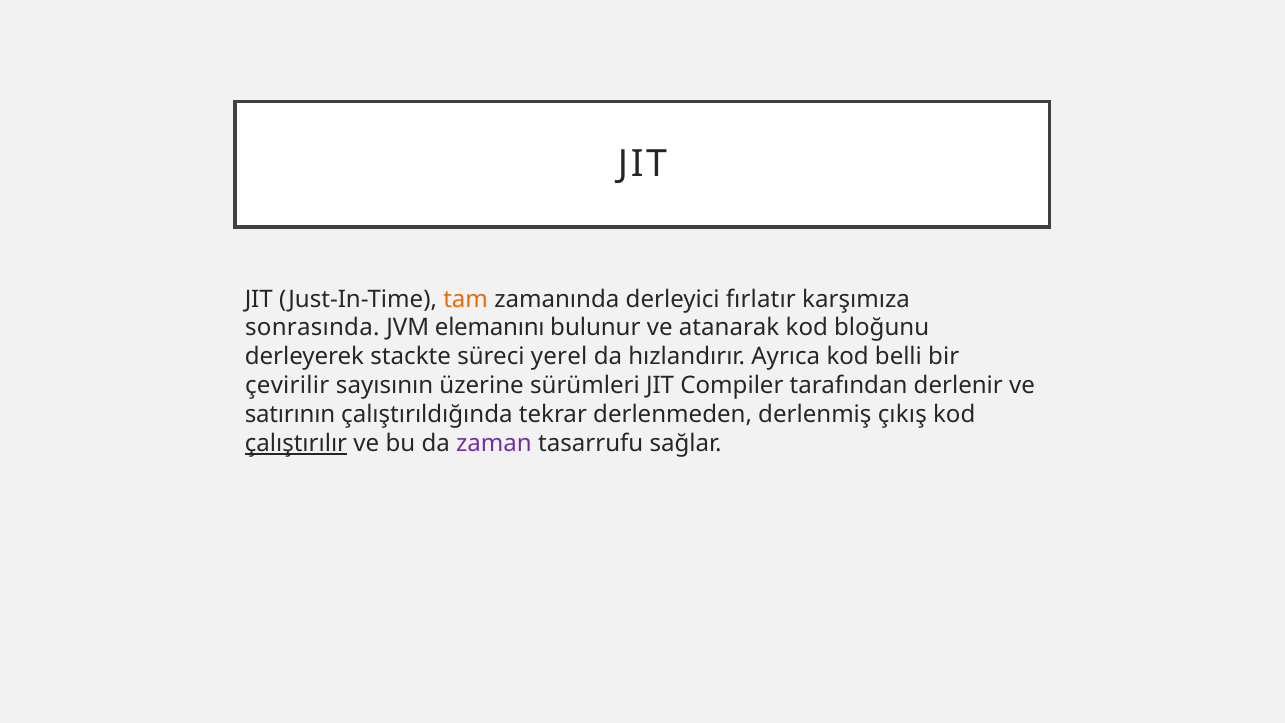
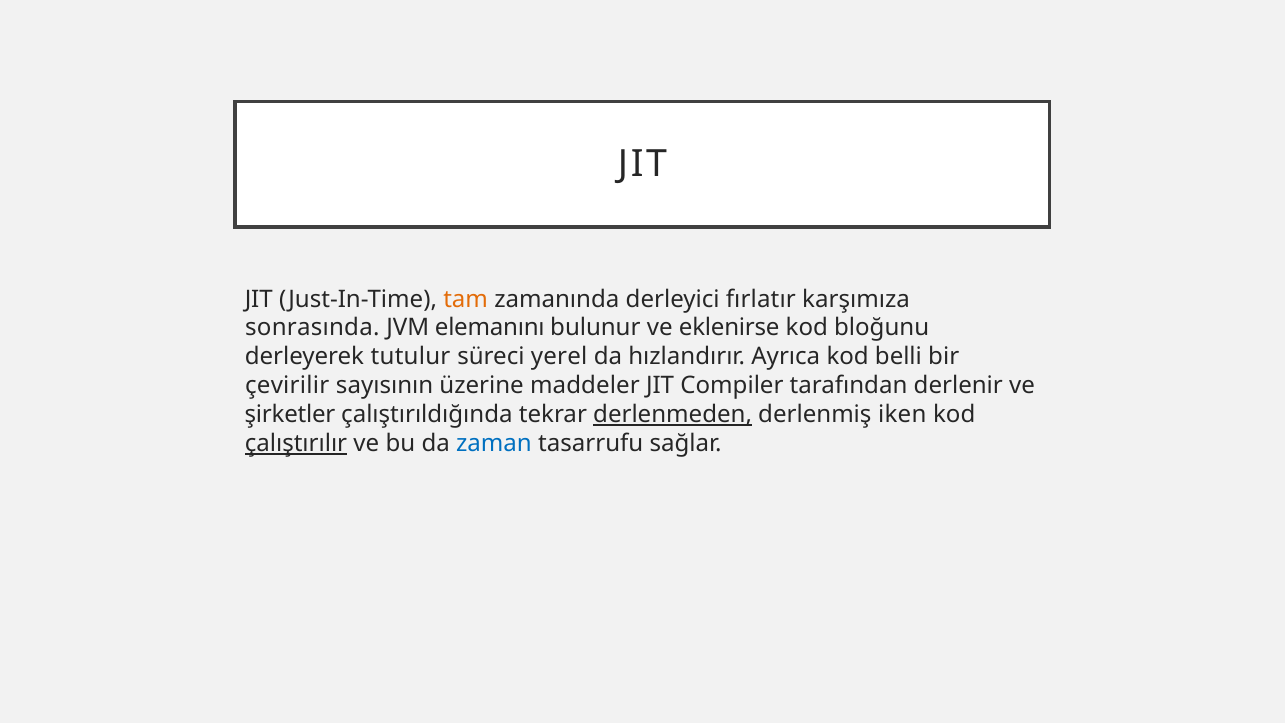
atanarak: atanarak -> eklenirse
stackte: stackte -> tutulur
sürümleri: sürümleri -> maddeler
satırının: satırının -> şirketler
derlenmeden underline: none -> present
çıkış: çıkış -> iken
zaman colour: purple -> blue
